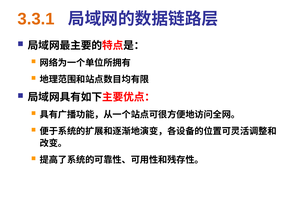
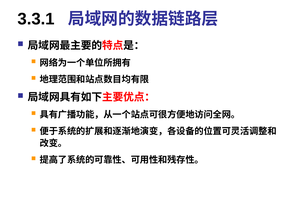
3.3.1 colour: orange -> black
